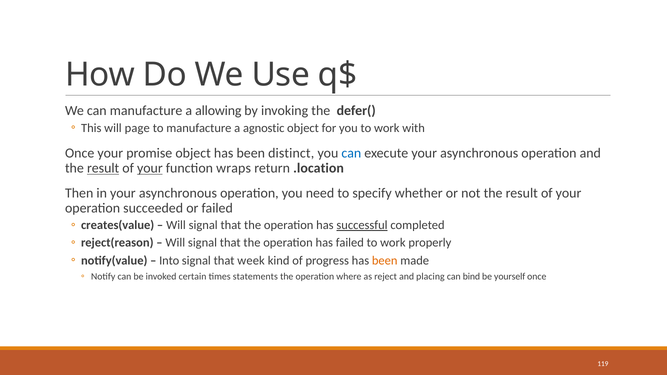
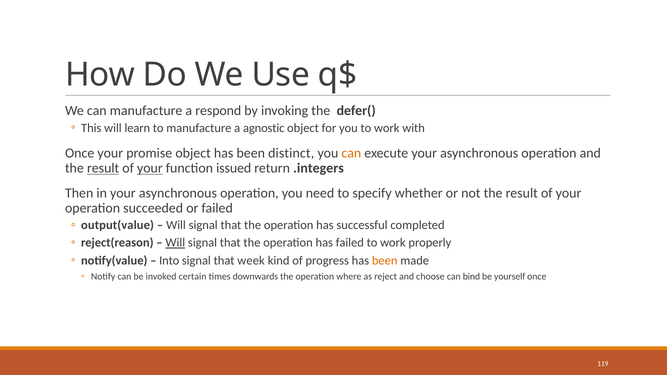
allowing: allowing -> respond
page: page -> learn
can at (351, 153) colour: blue -> orange
wraps: wraps -> issued
.location: .location -> .integers
creates(value: creates(value -> output(value
successful underline: present -> none
Will at (175, 243) underline: none -> present
statements: statements -> downwards
placing: placing -> choose
